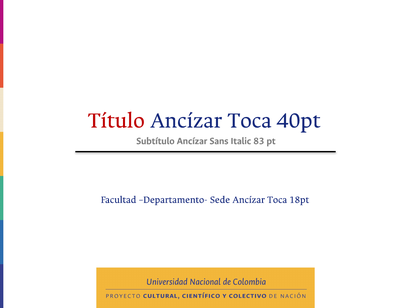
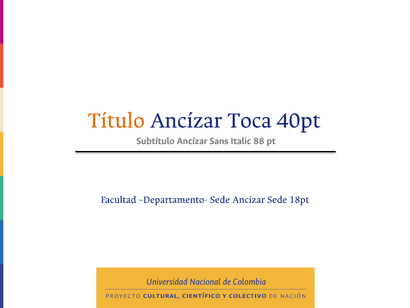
Título colour: red -> orange
83: 83 -> 88
Sede Ancízar Toca: Toca -> Sede
